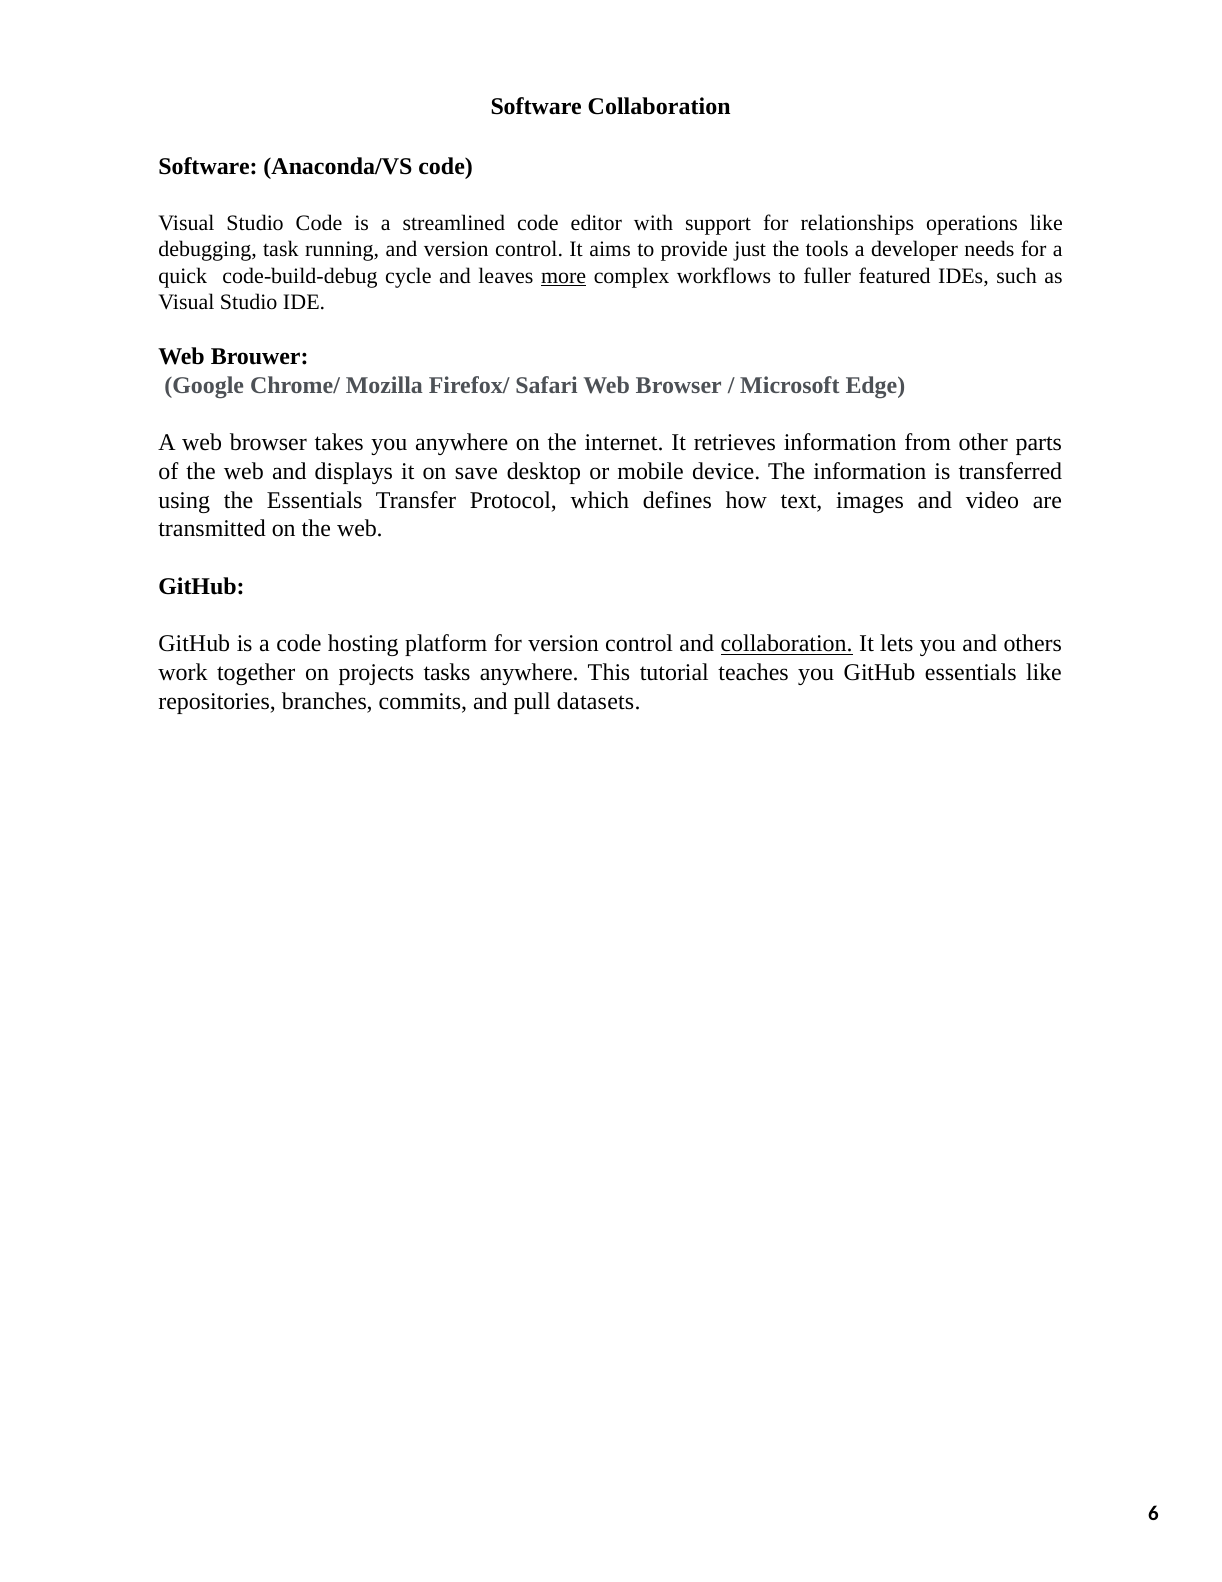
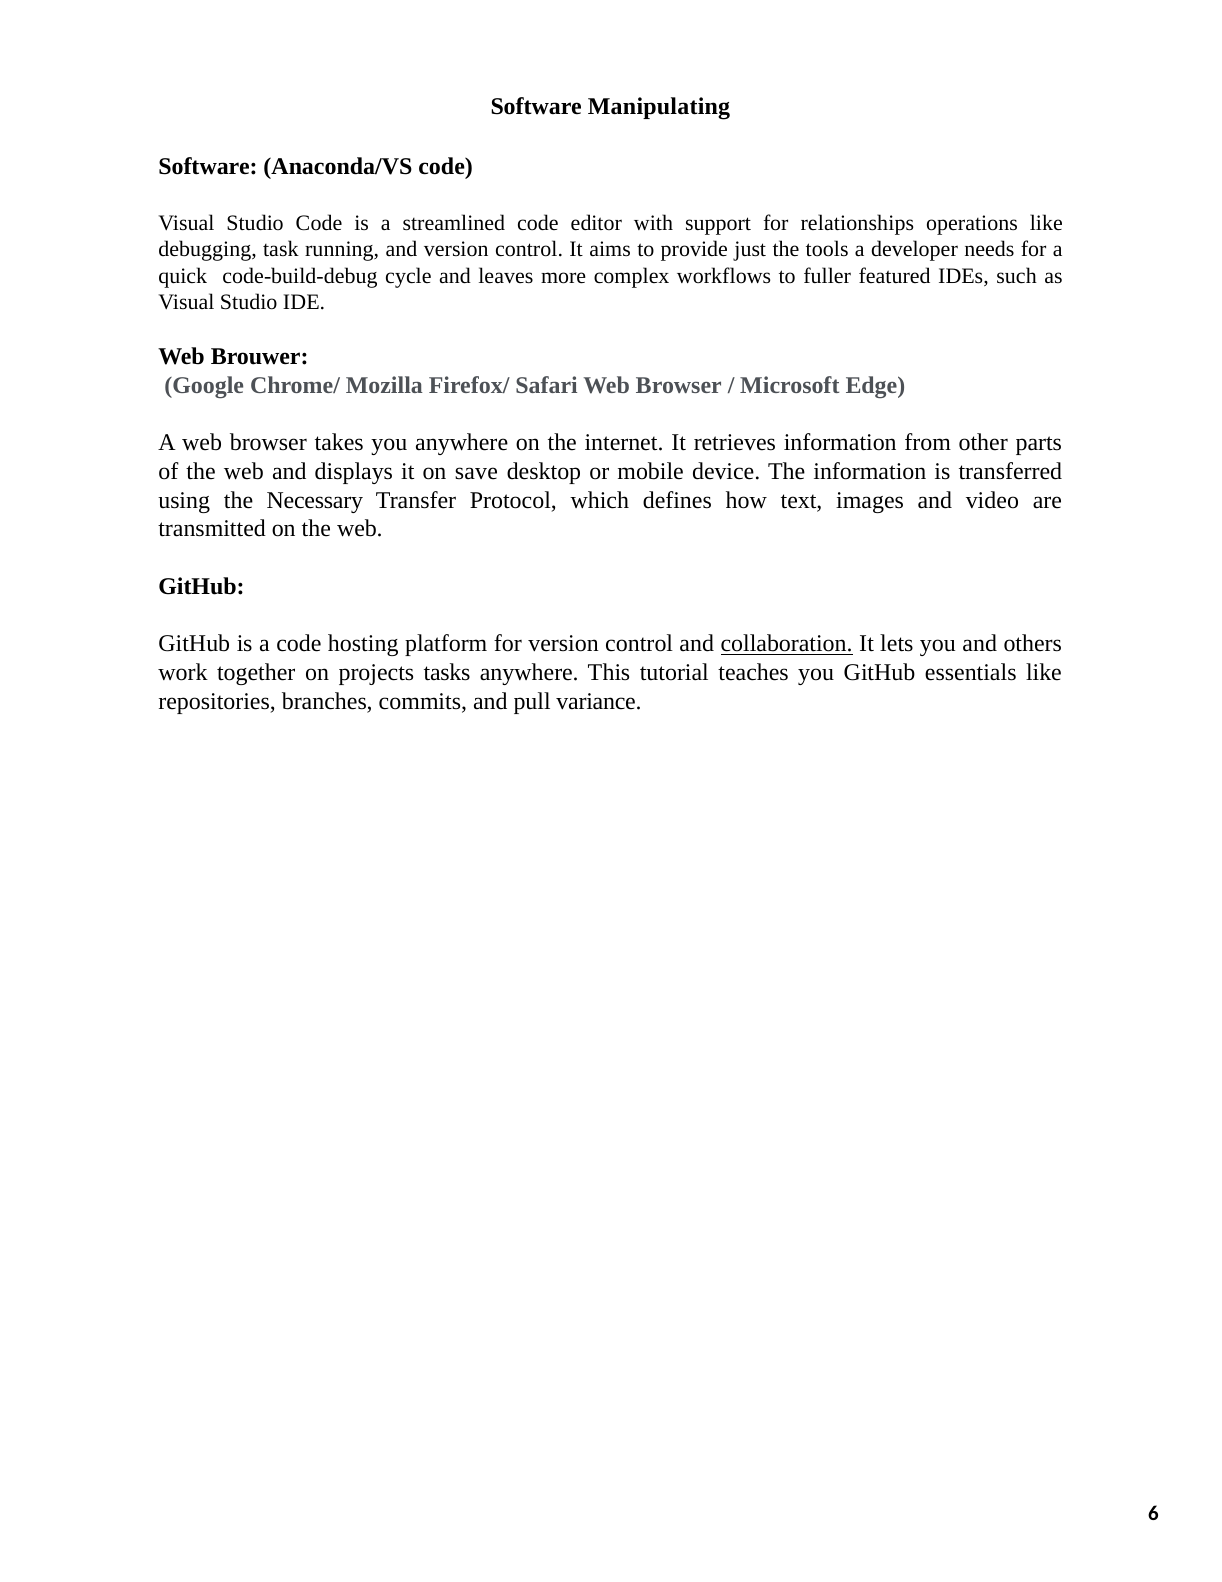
Software Collaboration: Collaboration -> Manipulating
more underline: present -> none
the Essentials: Essentials -> Necessary
datasets: datasets -> variance
